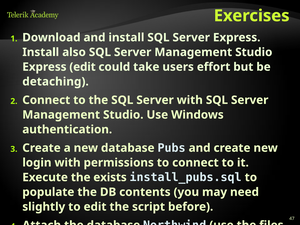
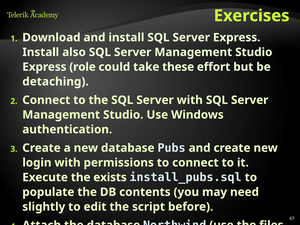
Express edit: edit -> role
users: users -> these
